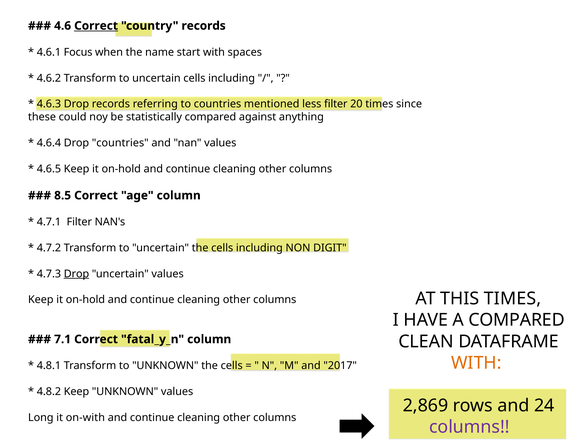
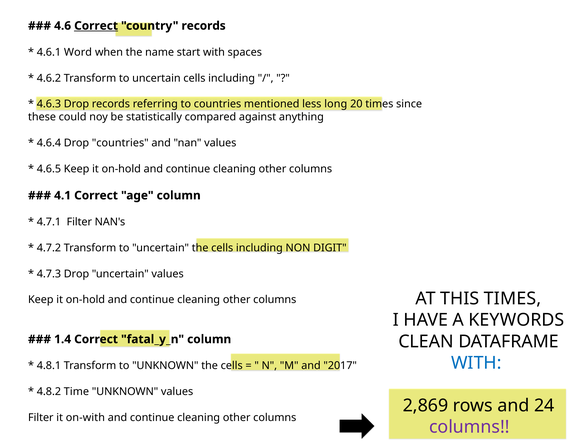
Focus: Focus -> Word
less filter: filter -> long
8.5: 8.5 -> 4.1
Drop at (76, 274) underline: present -> none
A COMPARED: COMPARED -> KEYWORDS
7.1: 7.1 -> 1.4
WITH at (476, 363) colour: orange -> blue
4.8.2 Keep: Keep -> Time
Long at (41, 418): Long -> Filter
